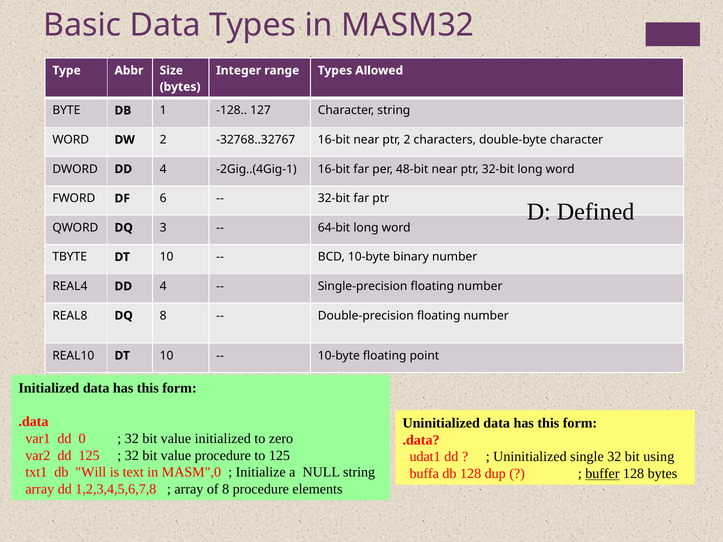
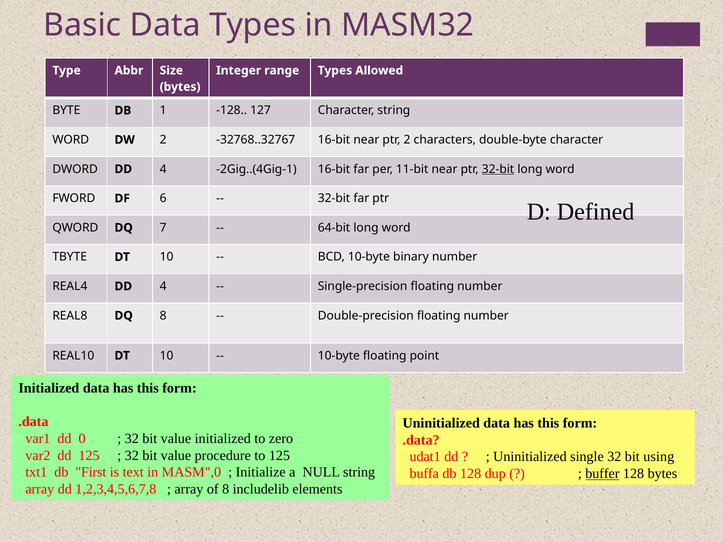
48-bit: 48-bit -> 11-bit
32-bit at (498, 169) underline: none -> present
3: 3 -> 7
Will: Will -> First
8 procedure: procedure -> includelib
